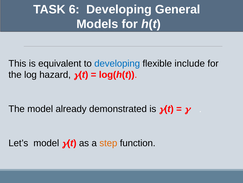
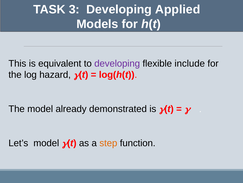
6: 6 -> 3
General: General -> Applied
developing at (117, 63) colour: blue -> purple
